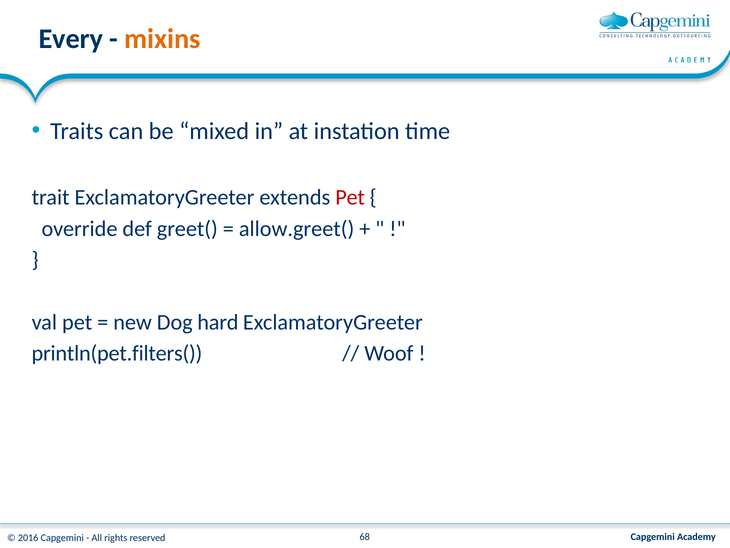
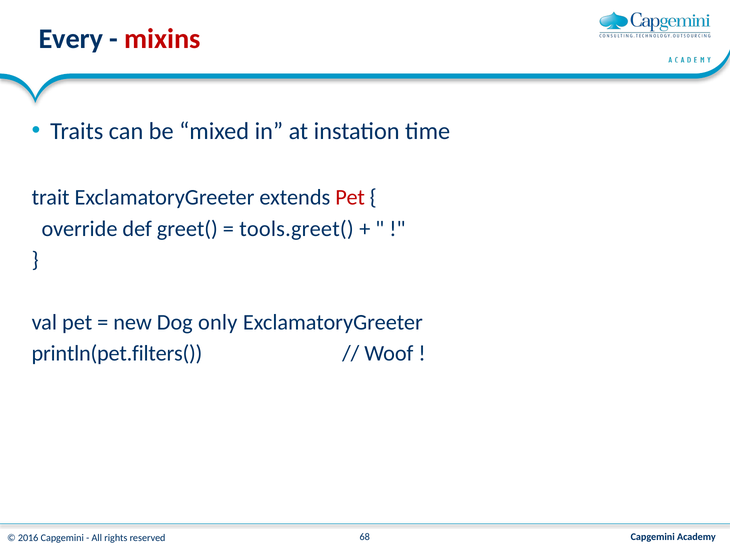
mixins colour: orange -> red
allow.greet(: allow.greet( -> tools.greet(
hard: hard -> only
